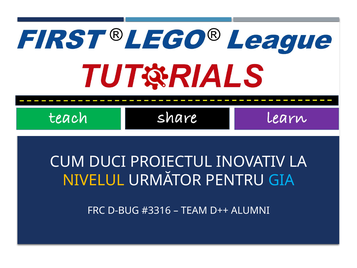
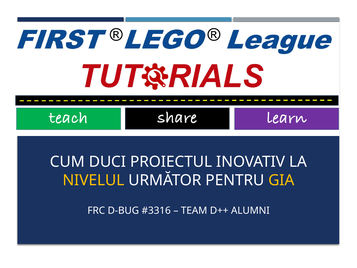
GIA colour: light blue -> yellow
